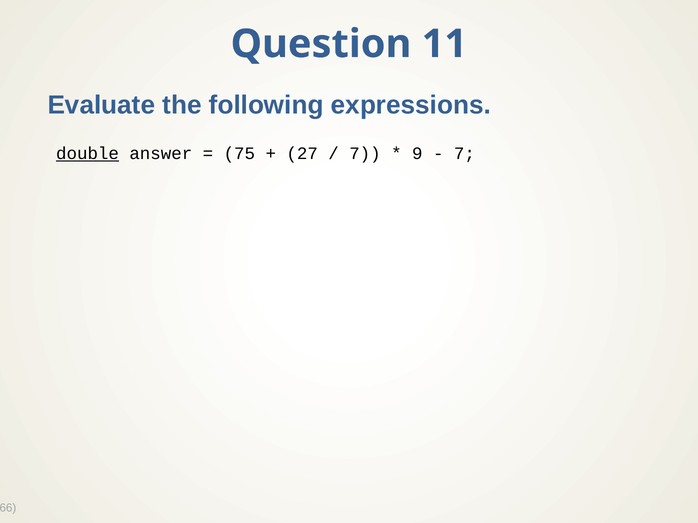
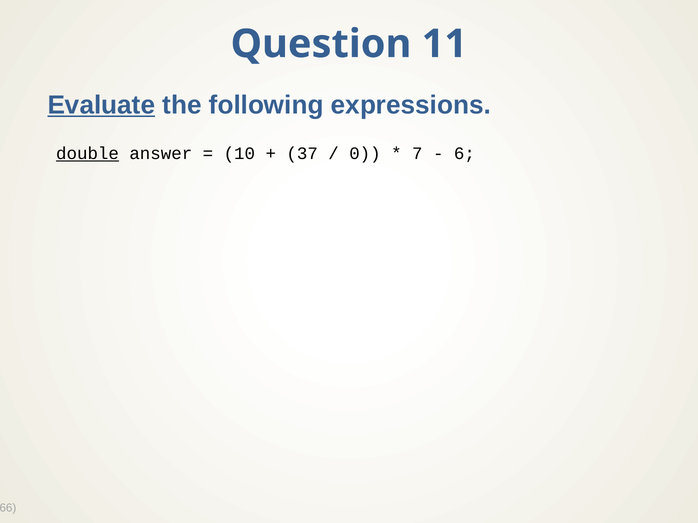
Evaluate underline: none -> present
75: 75 -> 10
27: 27 -> 37
7 at (365, 153): 7 -> 0
9: 9 -> 7
7 at (464, 153): 7 -> 6
